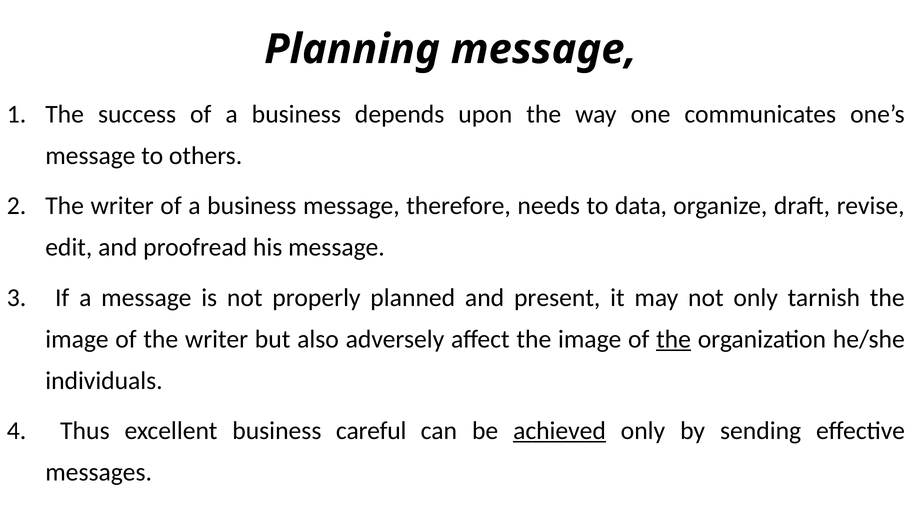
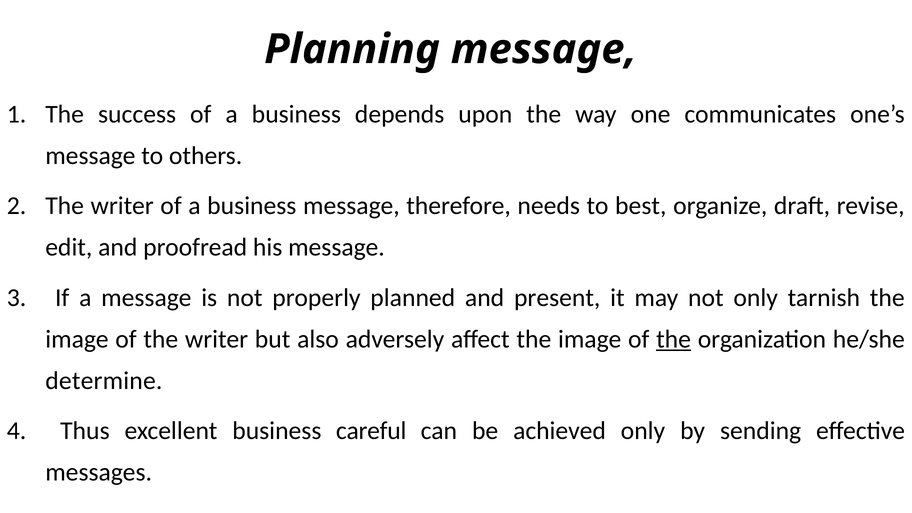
data: data -> best
individuals: individuals -> determine
achieved underline: present -> none
